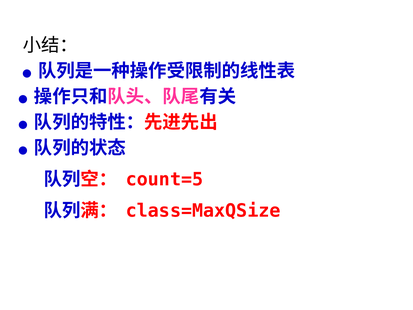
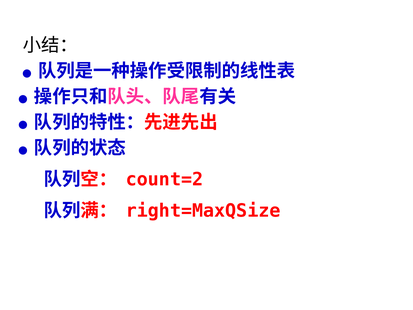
count=5: count=5 -> count=2
class=MaxQSize: class=MaxQSize -> right=MaxQSize
